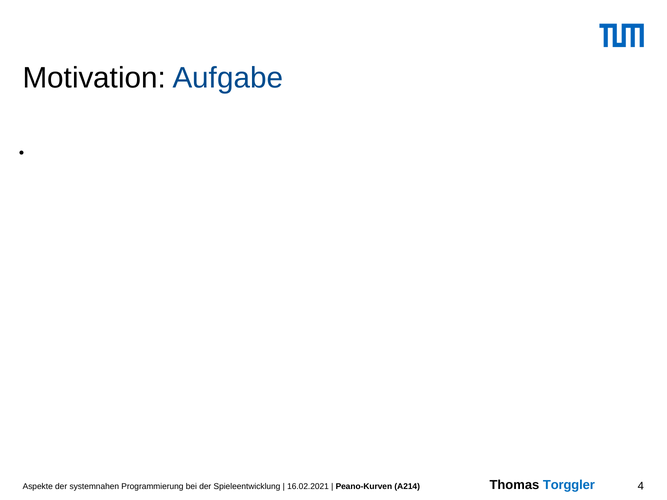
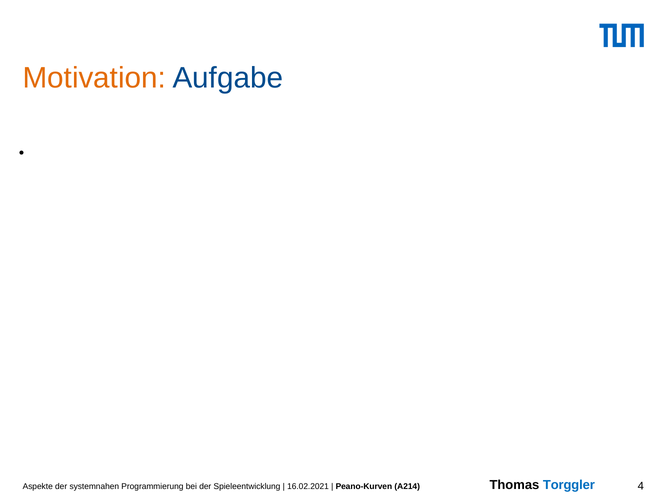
Motivation colour: black -> orange
